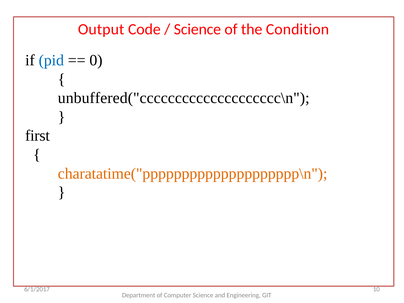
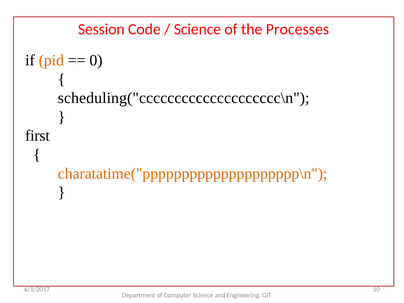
Output: Output -> Session
Condition: Condition -> Processes
pid colour: blue -> orange
unbuffered("cccccccccccccccccccc\n: unbuffered("cccccccccccccccccccc\n -> scheduling("cccccccccccccccccccc\n
